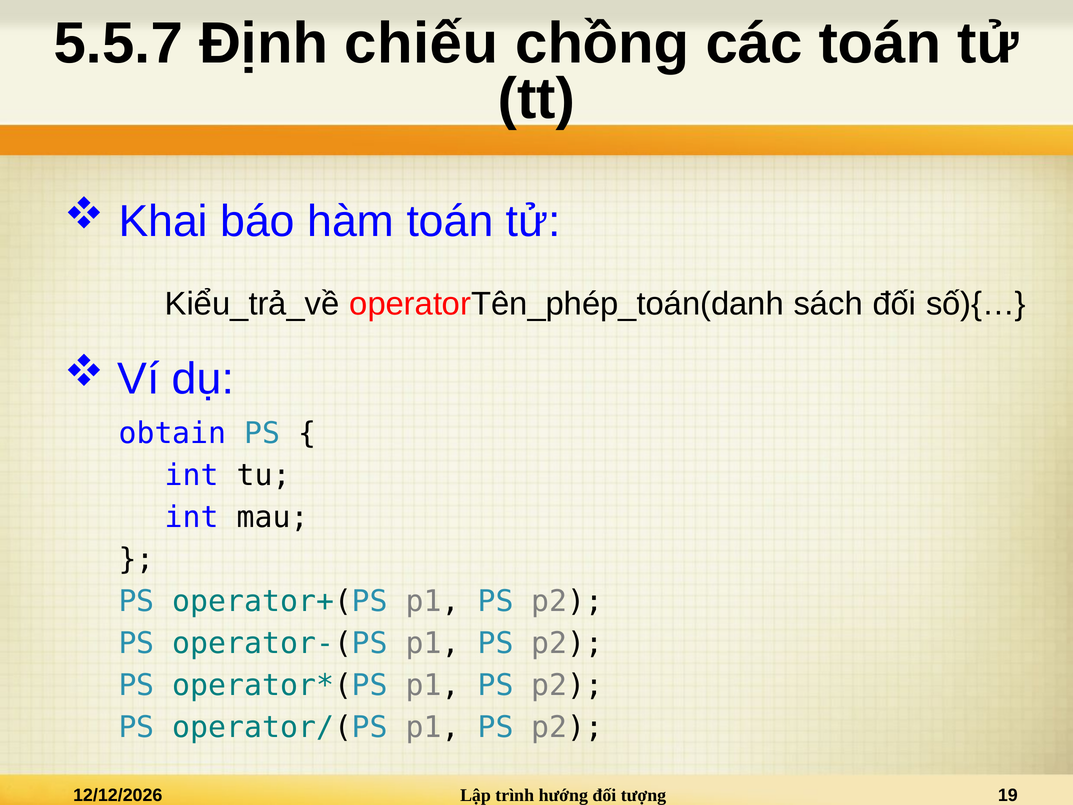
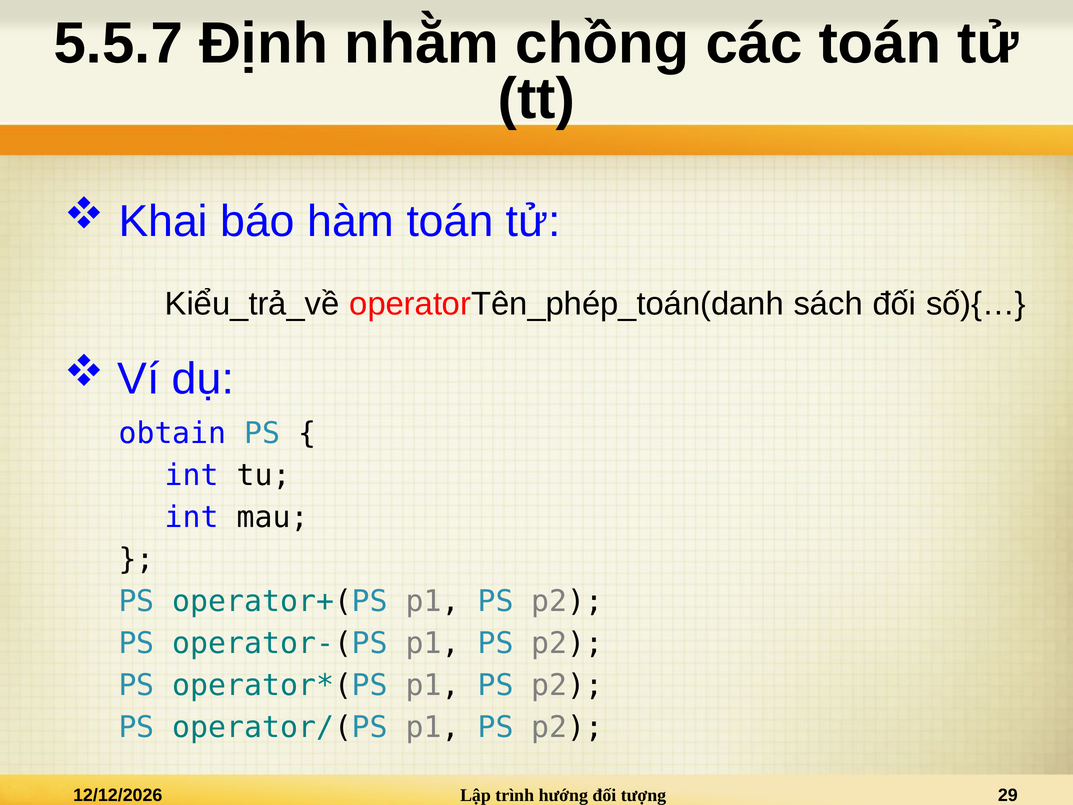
chiếu: chiếu -> nhằm
19: 19 -> 29
